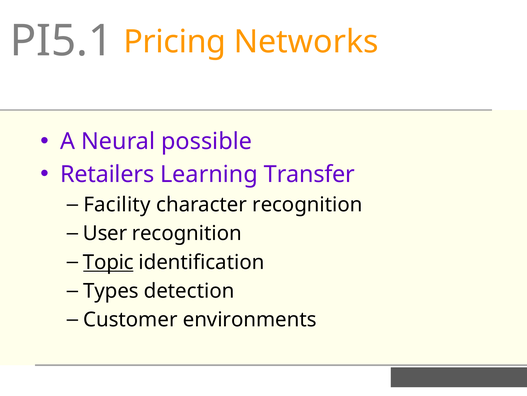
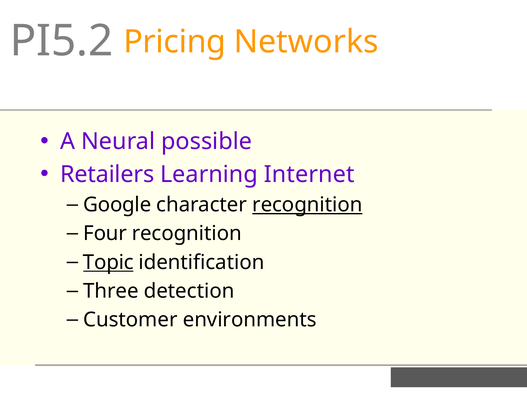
PI5.1: PI5.1 -> PI5.2
Transfer: Transfer -> Internet
Facility: Facility -> Google
recognition at (307, 204) underline: none -> present
User: User -> Four
Types: Types -> Three
